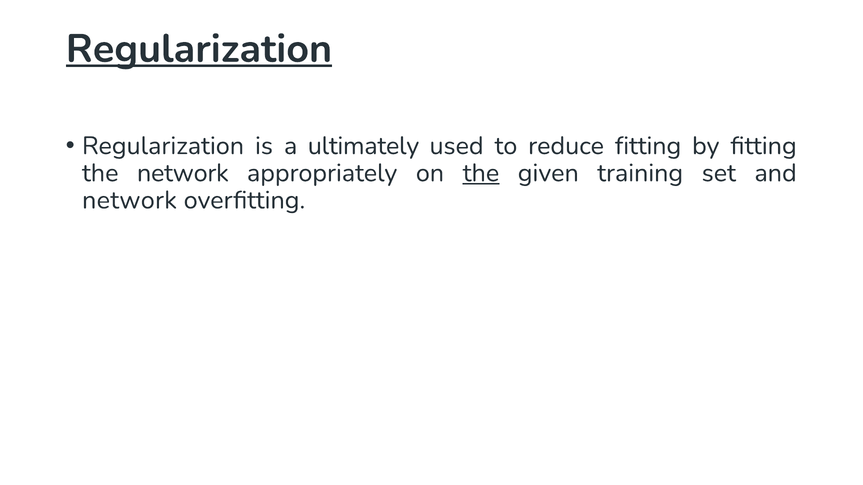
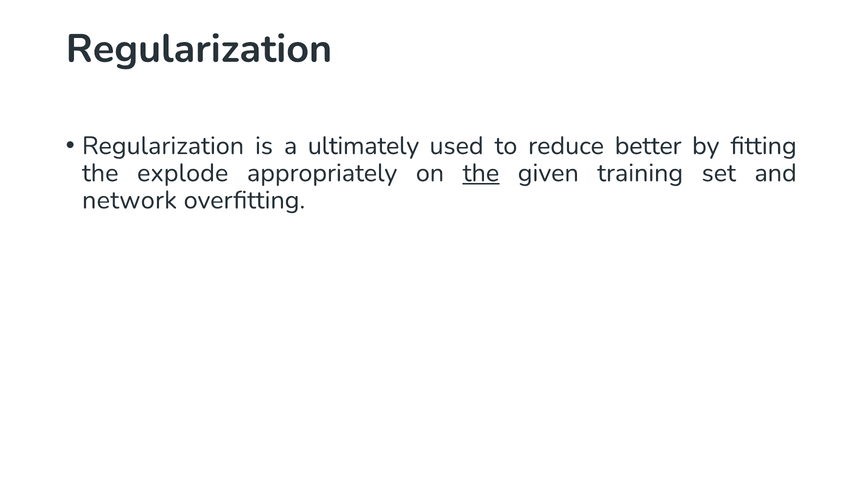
Regularization at (199, 49) underline: present -> none
reduce fitting: fitting -> better
the network: network -> explode
